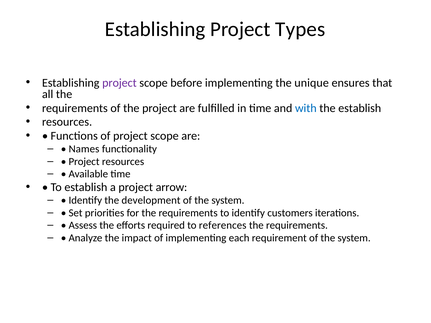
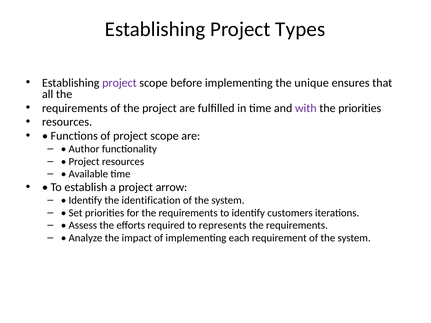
with colour: blue -> purple
the establish: establish -> priorities
Names: Names -> Author
development: development -> identification
references: references -> represents
